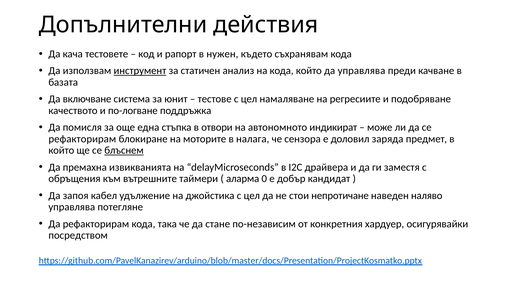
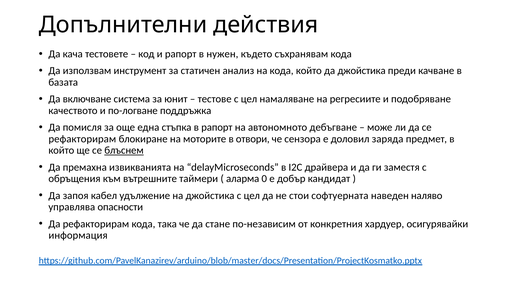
инструмент underline: present -> none
да управлява: управлява -> джойстика
в отвори: отвори -> рапорт
индикират: индикират -> дебъгване
налага: налага -> отвори
непротичане: непротичане -> софтуерната
потегляне: потегляне -> опасности
посредством: посредством -> информация
